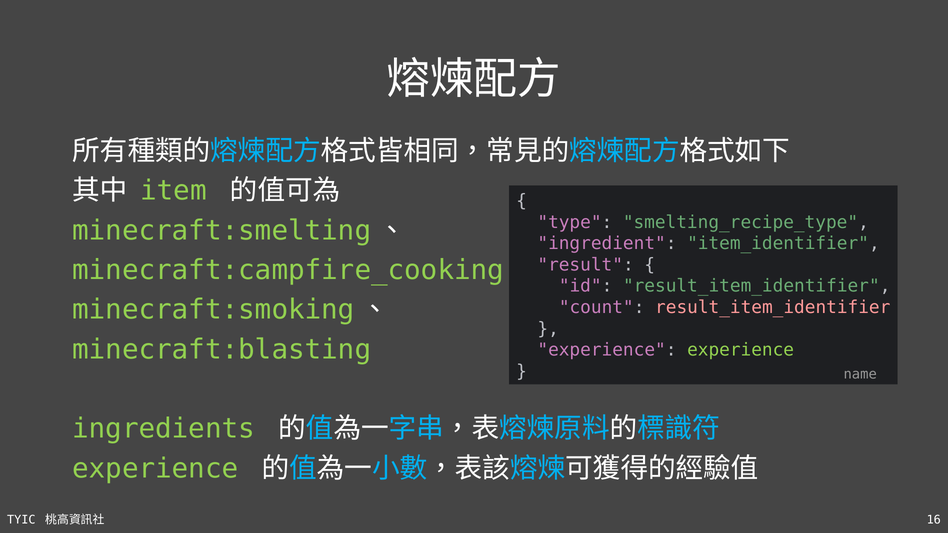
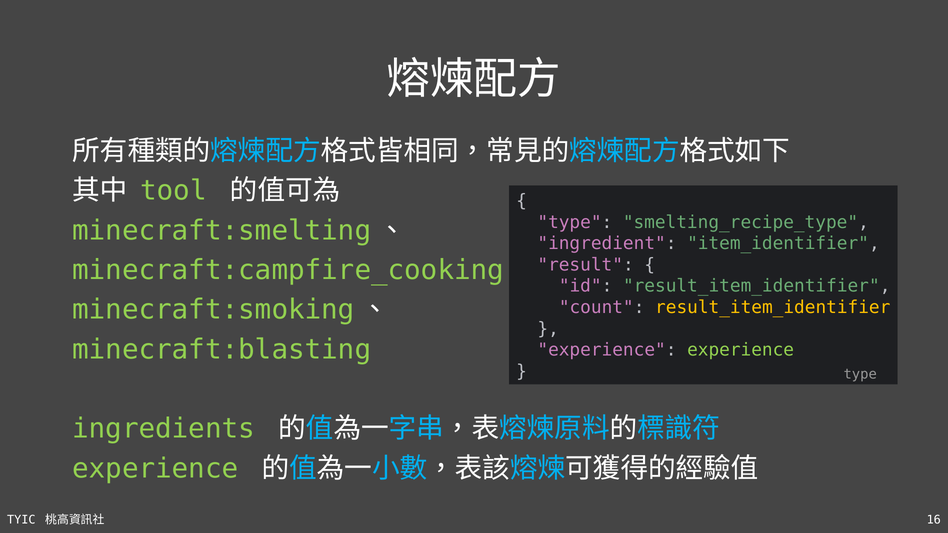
item: item -> tool
result_item_identifier at (773, 308) colour: pink -> yellow
name at (860, 374): name -> type
